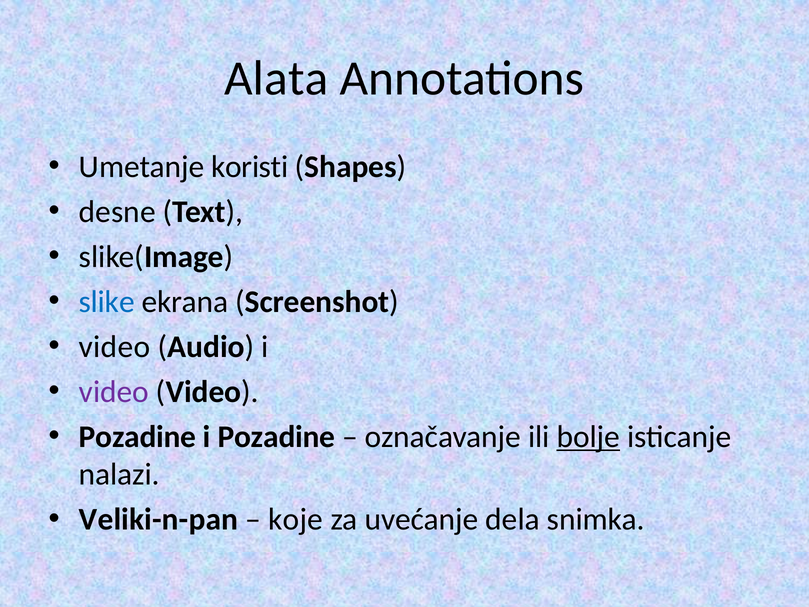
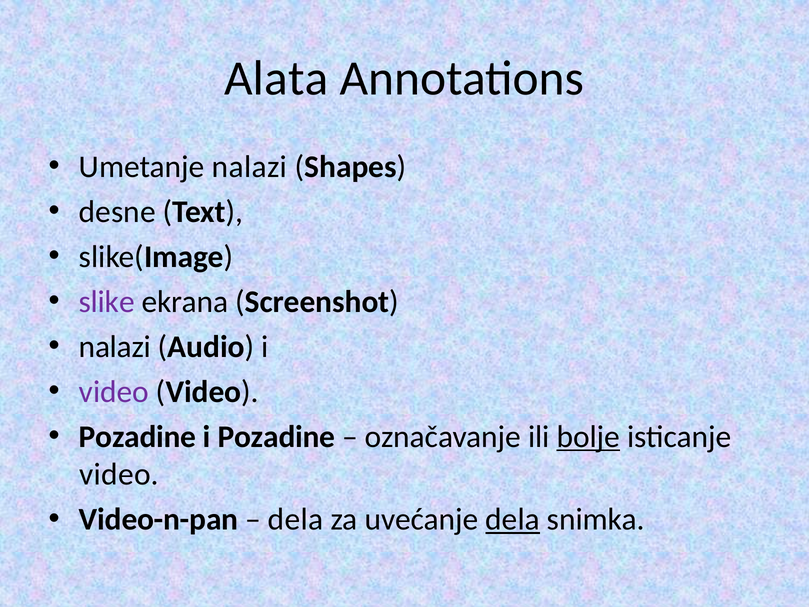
Umetanje koristi: koristi -> nalazi
slike colour: blue -> purple
video at (115, 347): video -> nalazi
nalazi at (119, 474): nalazi -> video
Veliki-n-pan: Veliki-n-pan -> Video-n-pan
koje at (296, 519): koje -> dela
dela at (513, 519) underline: none -> present
